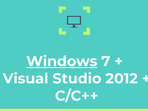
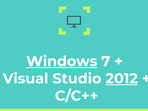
2012 underline: none -> present
